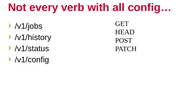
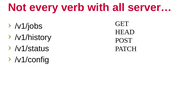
config…: config… -> server…
